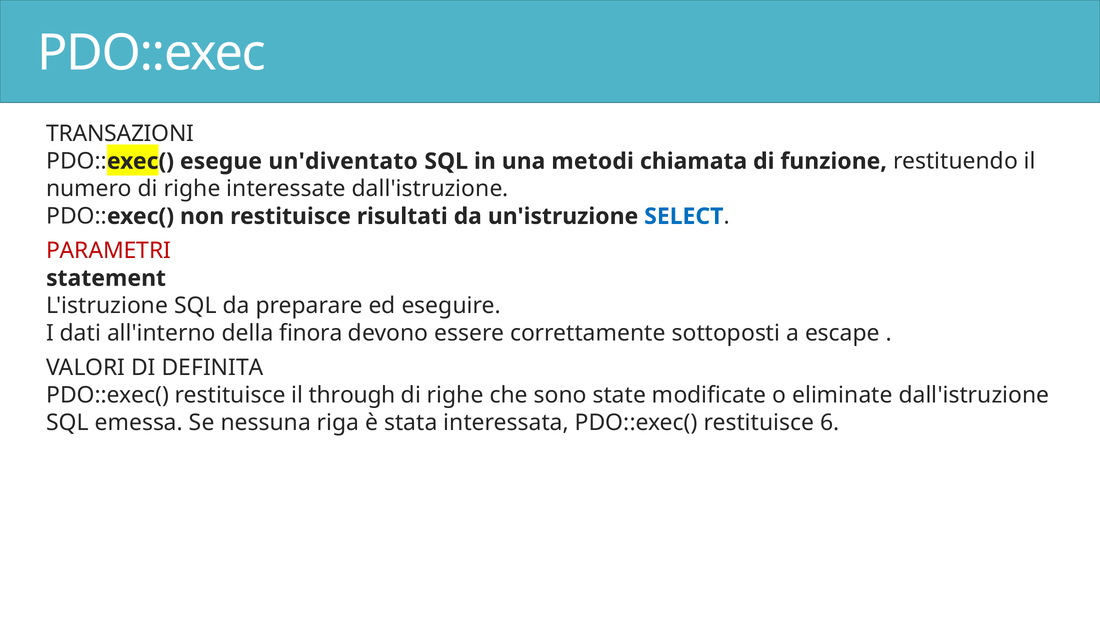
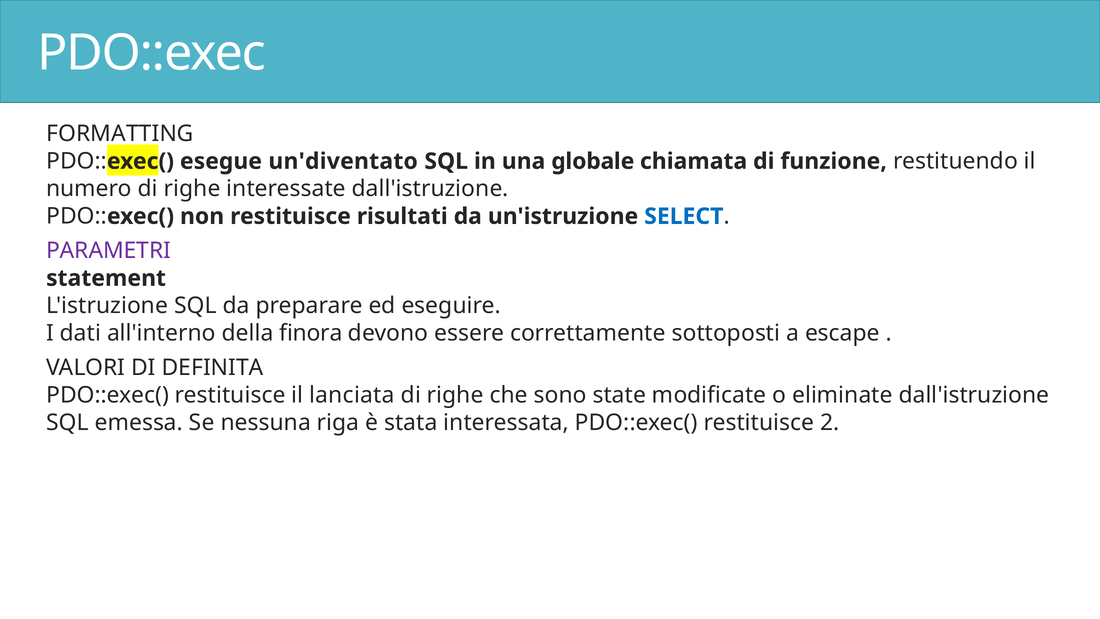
TRANSAZIONI: TRANSAZIONI -> FORMATTING
metodi: metodi -> globale
PARAMETRI colour: red -> purple
through: through -> lanciata
6: 6 -> 2
